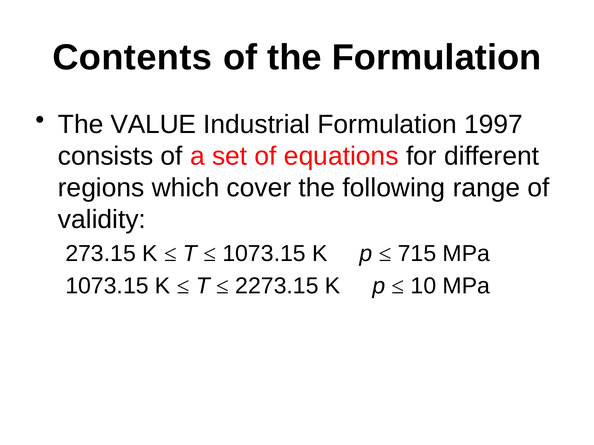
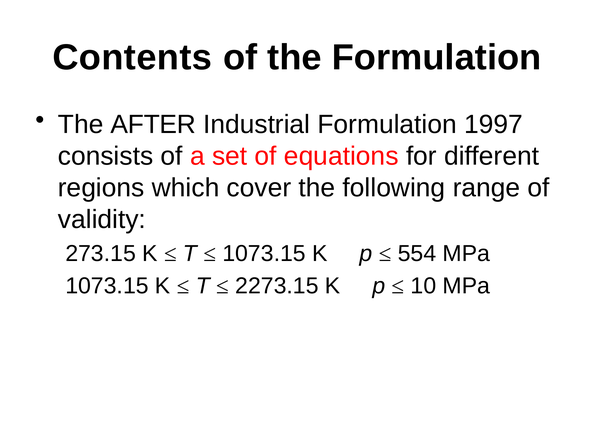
VALUE: VALUE -> AFTER
715: 715 -> 554
